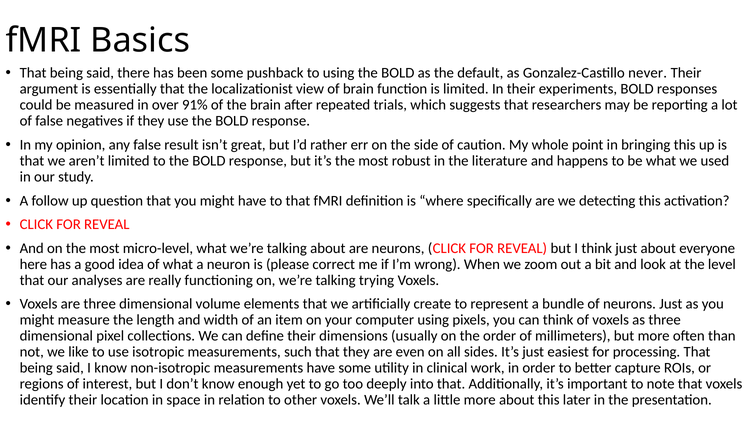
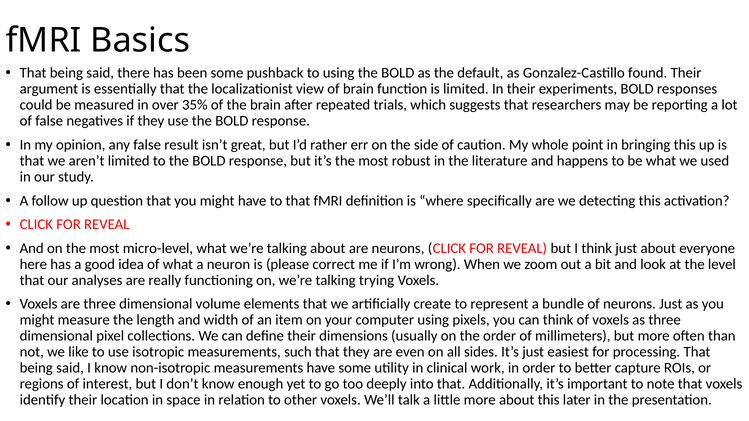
never: never -> found
91%: 91% -> 35%
